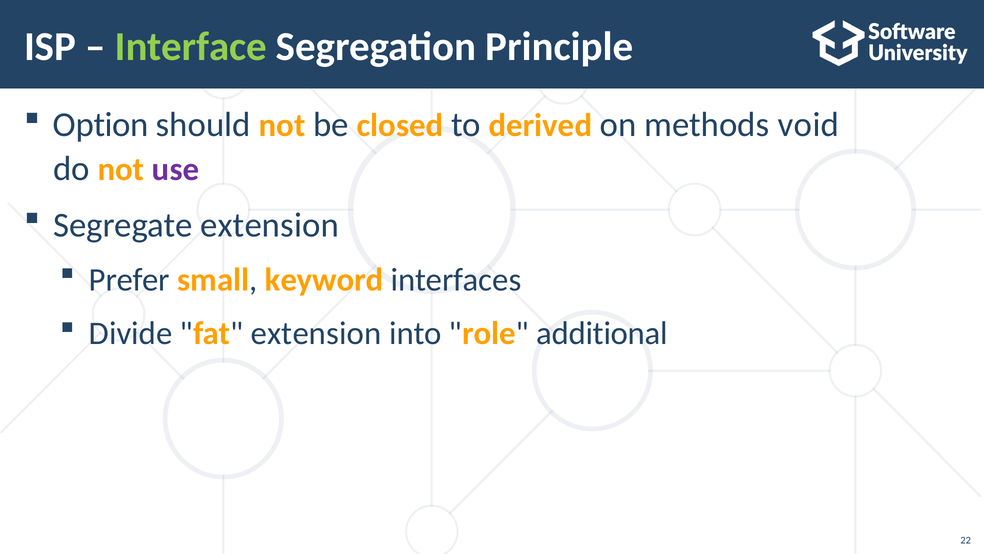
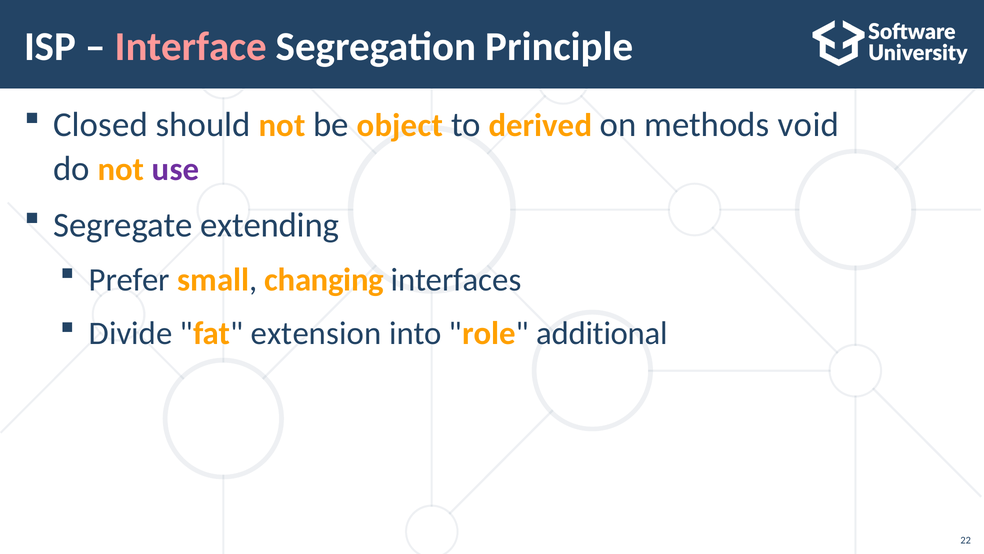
Interface colour: light green -> pink
Option: Option -> Closed
closed: closed -> object
Segregate extension: extension -> extending
keyword: keyword -> changing
